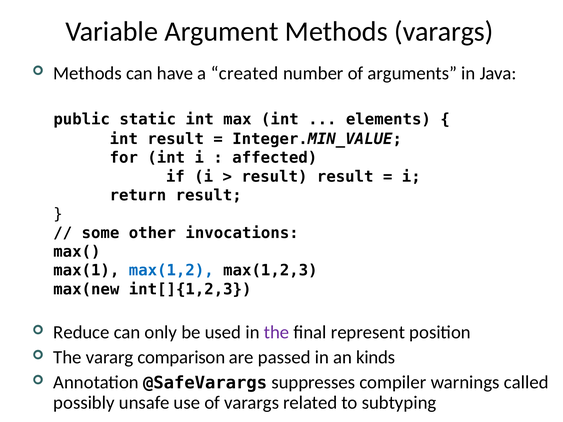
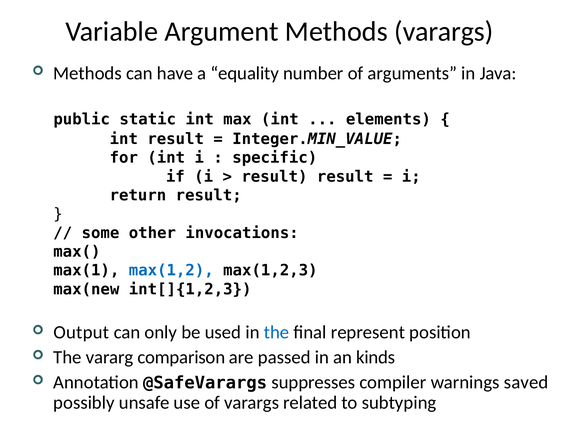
created: created -> equality
affected: affected -> specific
Reduce: Reduce -> Output
the at (277, 333) colour: purple -> blue
called: called -> saved
